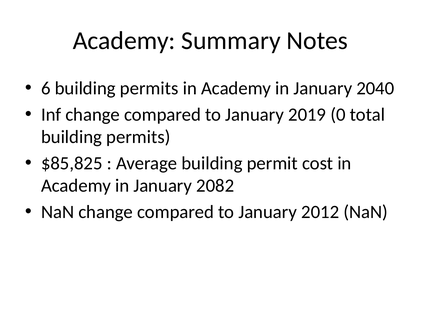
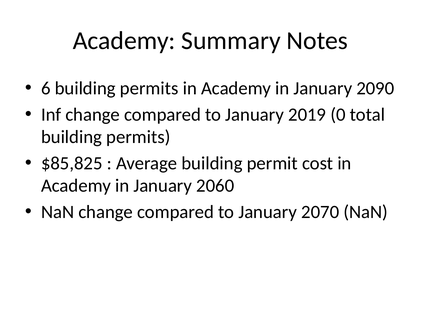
2040: 2040 -> 2090
2082: 2082 -> 2060
2012: 2012 -> 2070
